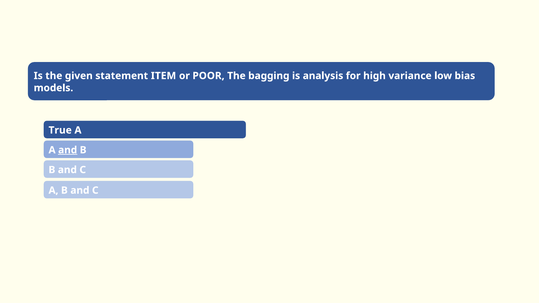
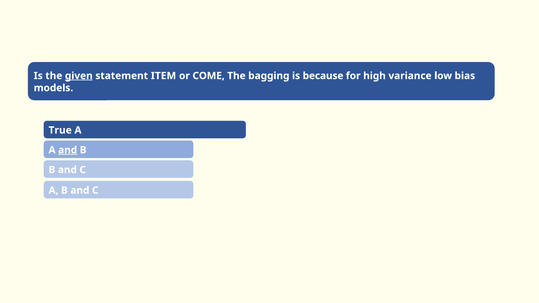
given underline: none -> present
POOR: POOR -> COME
analysis: analysis -> because
